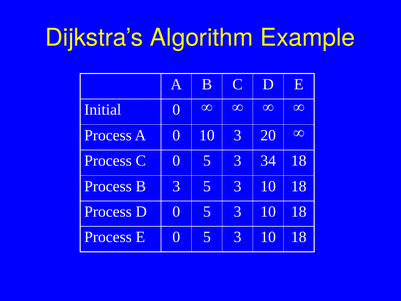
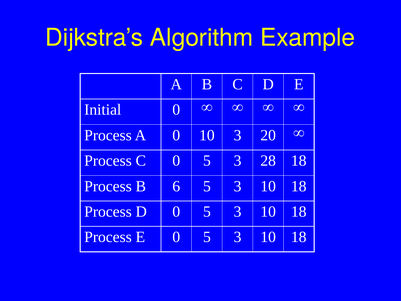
34: 34 -> 28
B 3: 3 -> 6
